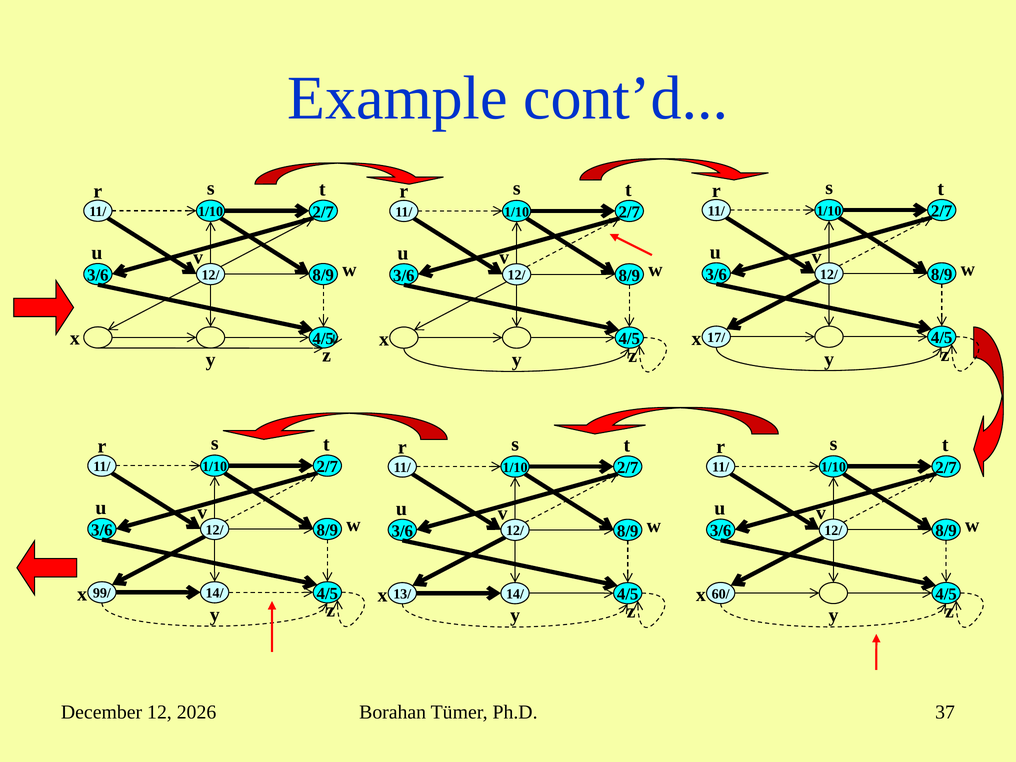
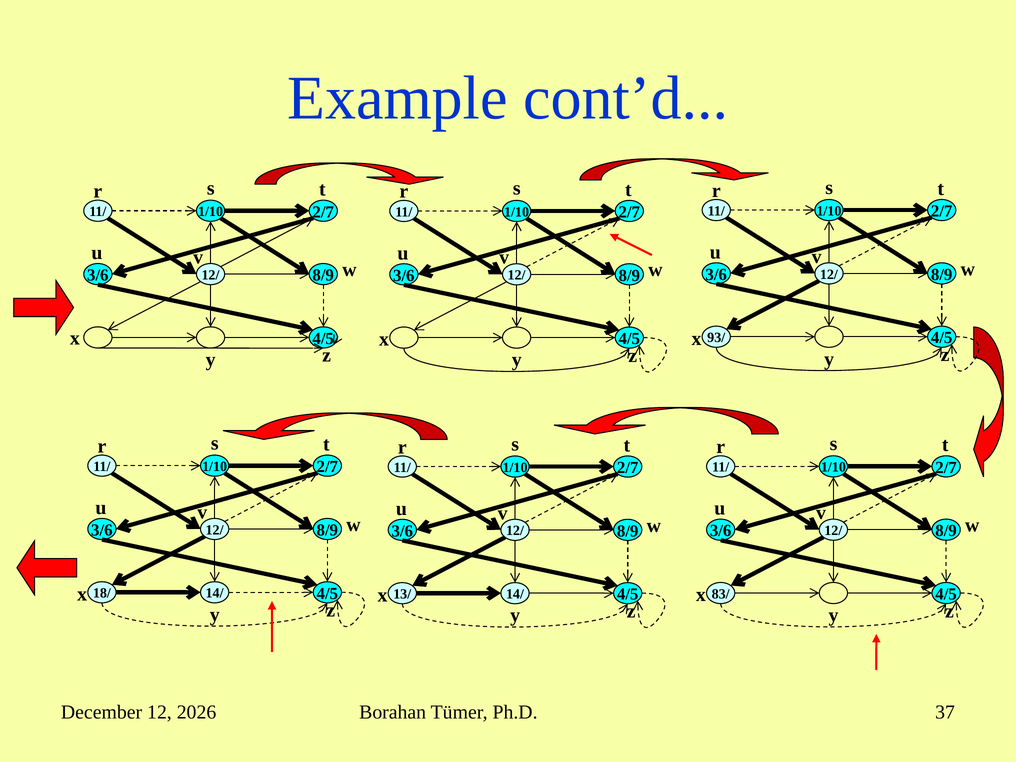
17/: 17/ -> 93/
99/: 99/ -> 18/
60/: 60/ -> 83/
